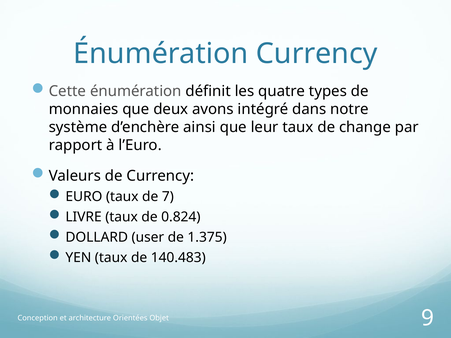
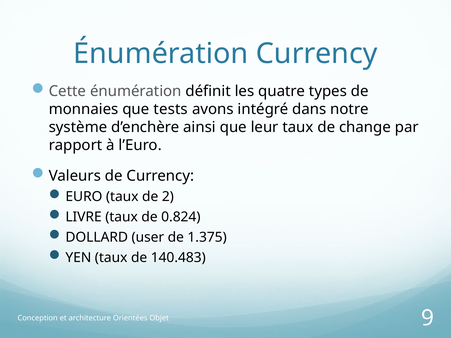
deux: deux -> tests
7: 7 -> 2
